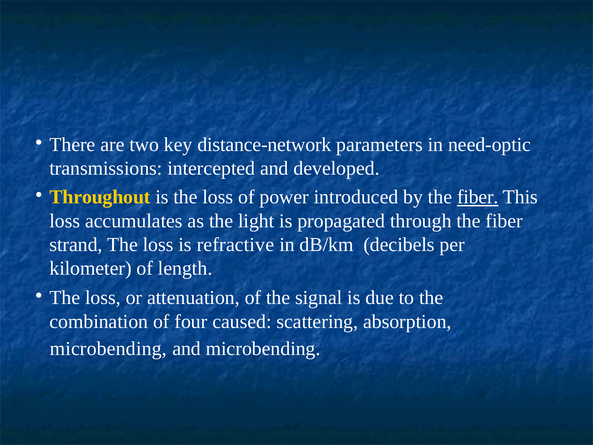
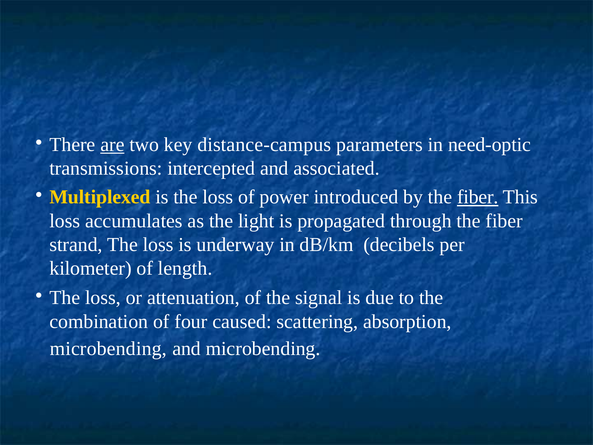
are underline: none -> present
distance-network: distance-network -> distance-campus
developed: developed -> associated
Throughout: Throughout -> Multiplexed
refractive: refractive -> underway
